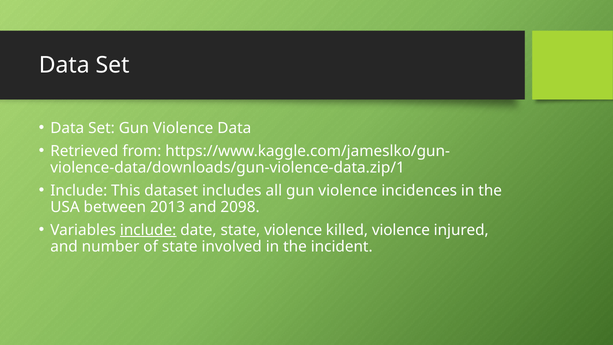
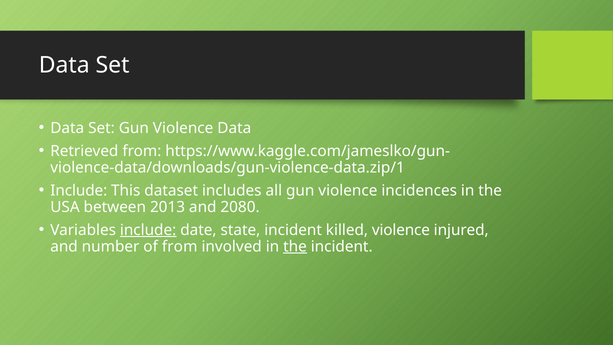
2098: 2098 -> 2080
state violence: violence -> incident
of state: state -> from
the at (295, 246) underline: none -> present
